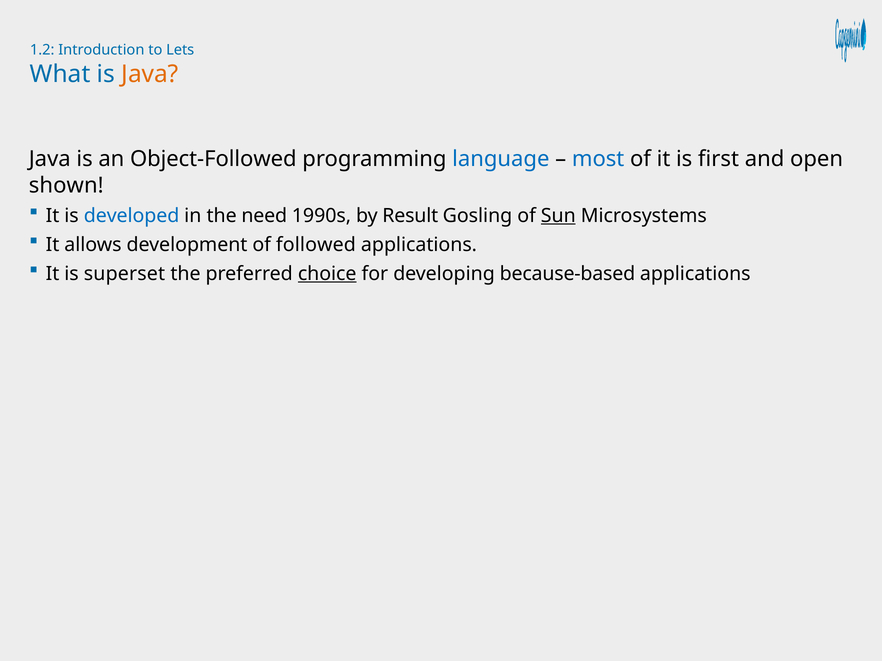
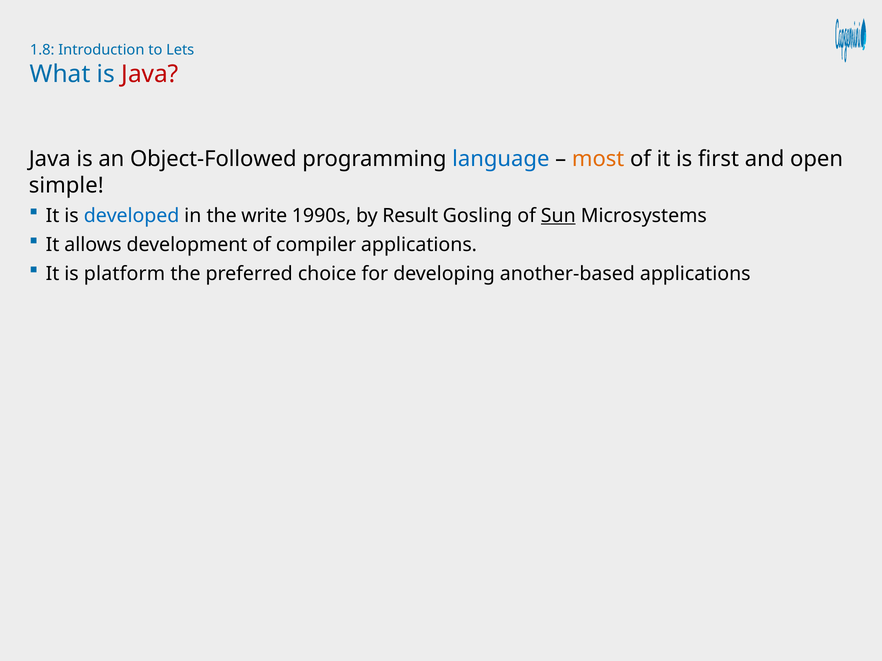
1.2: 1.2 -> 1.8
Java at (150, 74) colour: orange -> red
most colour: blue -> orange
shown: shown -> simple
need: need -> write
followed: followed -> compiler
superset: superset -> platform
choice underline: present -> none
because-based: because-based -> another-based
